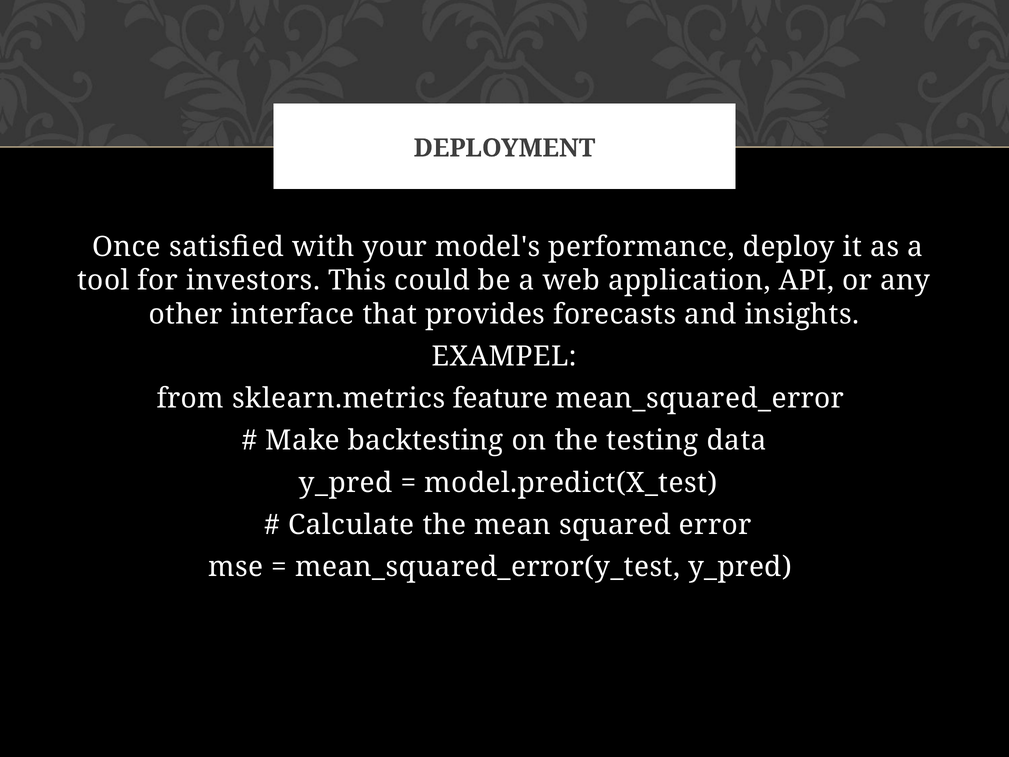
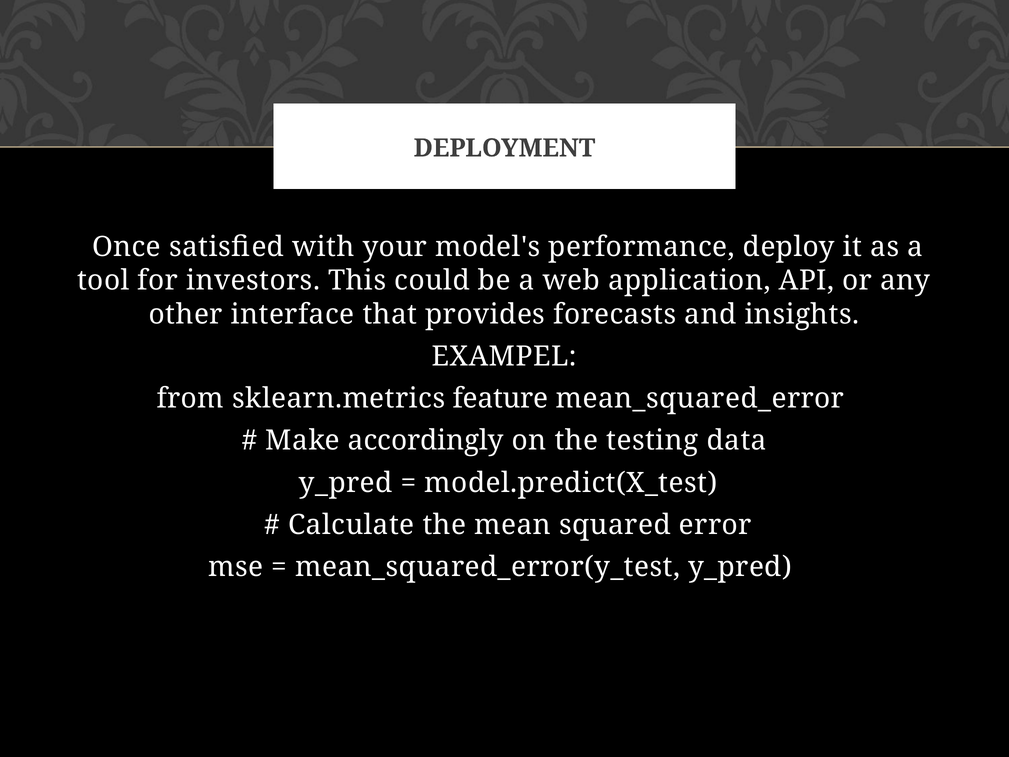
backtesting: backtesting -> accordingly
